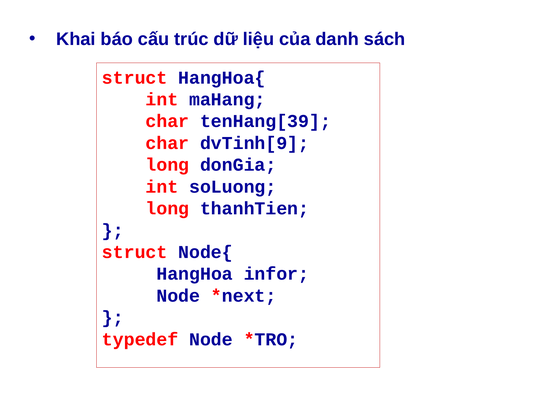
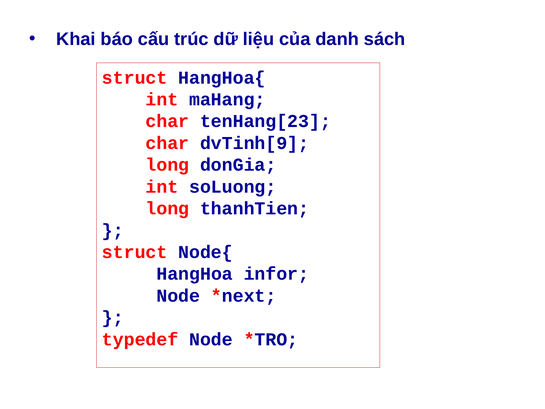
tenHang[39: tenHang[39 -> tenHang[23
